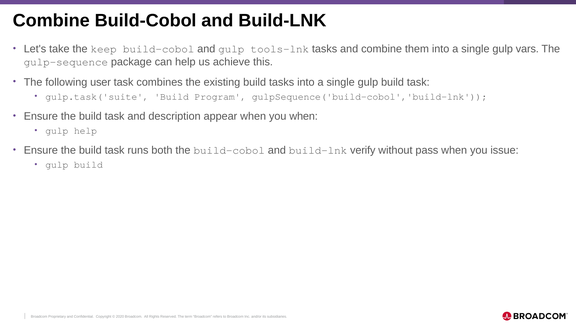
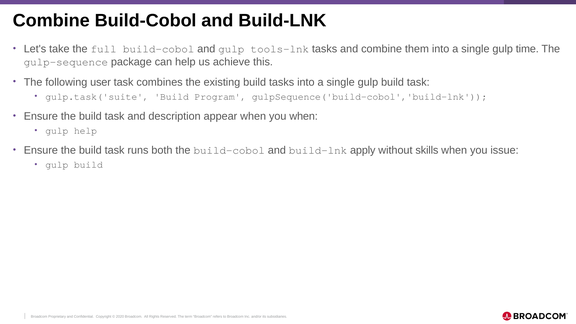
keep: keep -> full
vars: vars -> time
verify: verify -> apply
pass: pass -> skills
